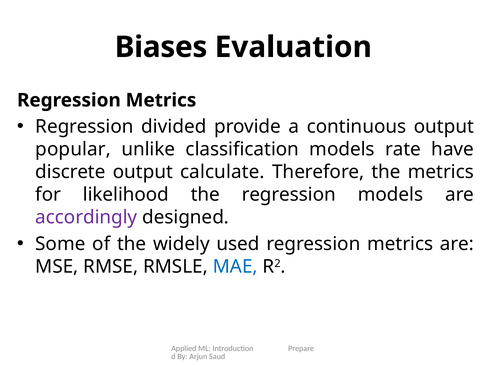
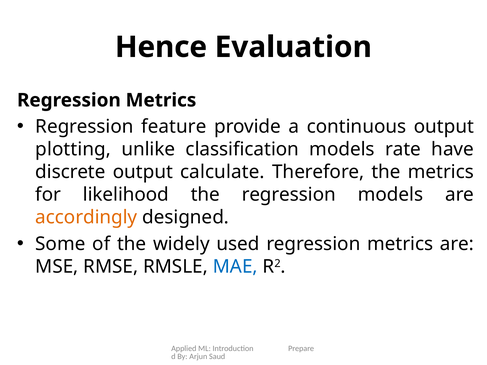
Biases: Biases -> Hence
divided: divided -> feature
popular: popular -> plotting
accordingly colour: purple -> orange
